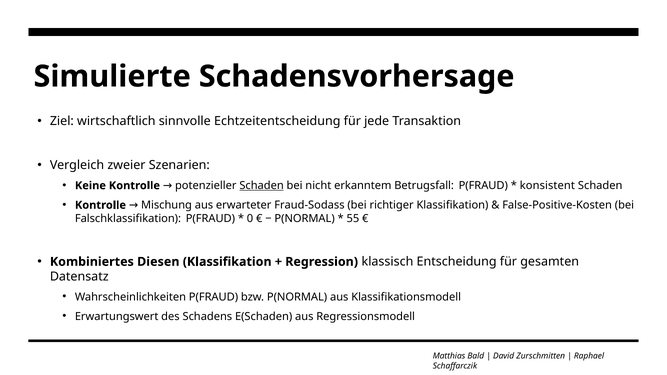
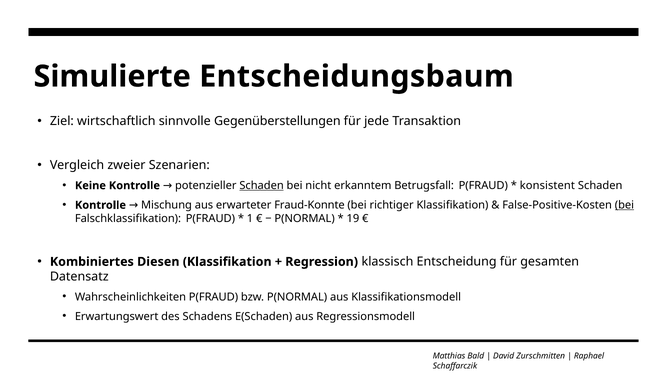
Schadensvorhersage: Schadensvorhersage -> Entscheidungsbaum
Echtzeitentscheidung: Echtzeitentscheidung -> Gegenüberstellungen
Fraud-Sodass: Fraud-Sodass -> Fraud-Konnte
bei at (624, 205) underline: none -> present
0: 0 -> 1
55: 55 -> 19
